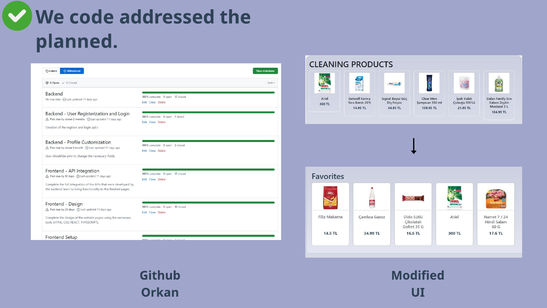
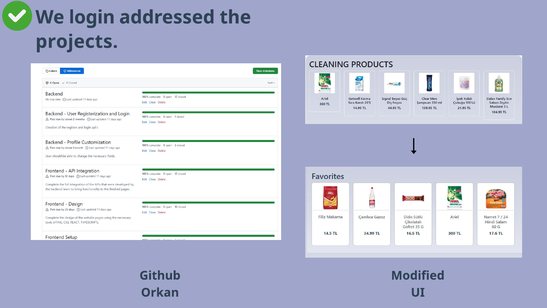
code: code -> login
planned: planned -> projects
